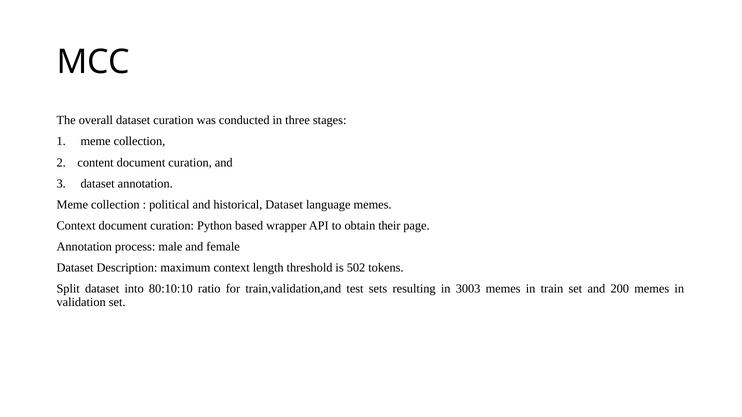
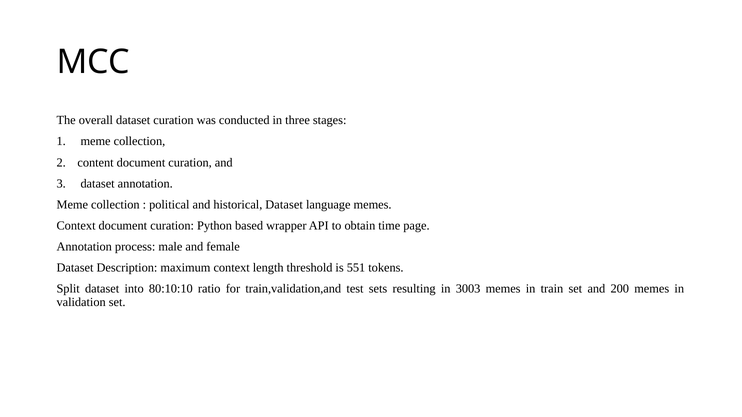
their: their -> time
502: 502 -> 551
